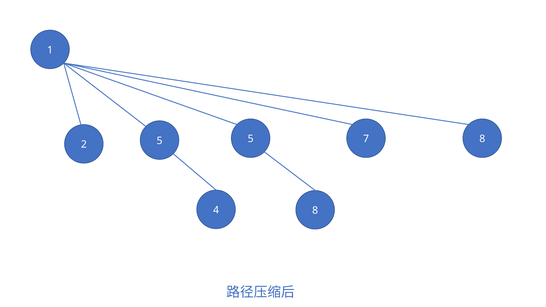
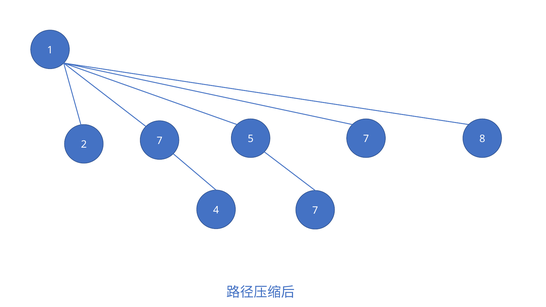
2 5: 5 -> 7
4 8: 8 -> 7
